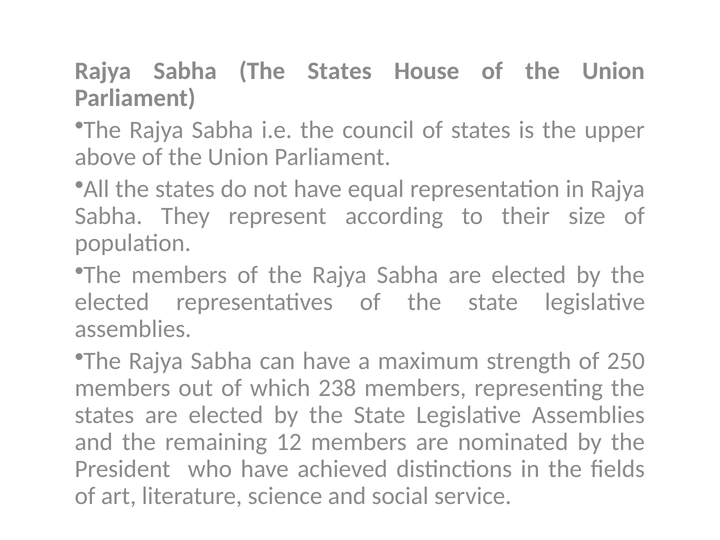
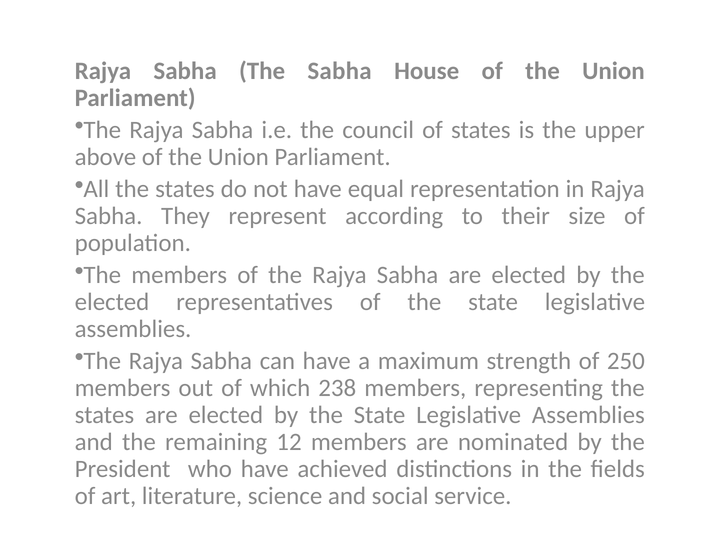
Sabha The States: States -> Sabha
